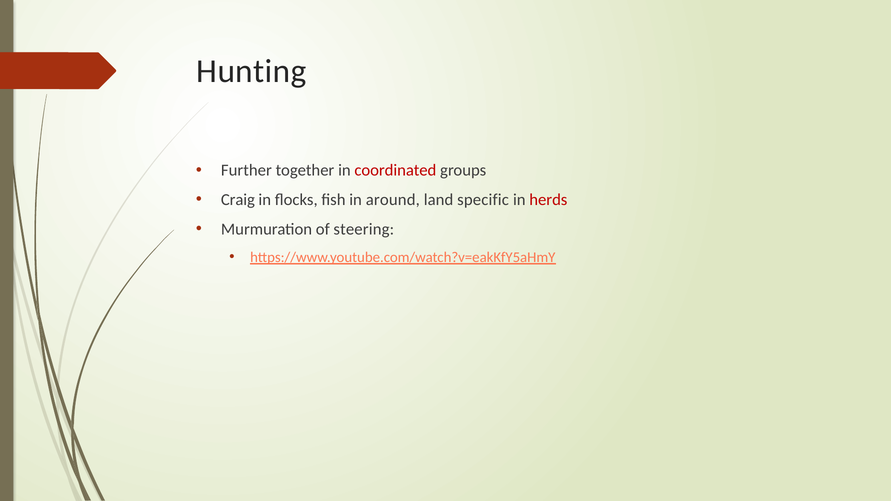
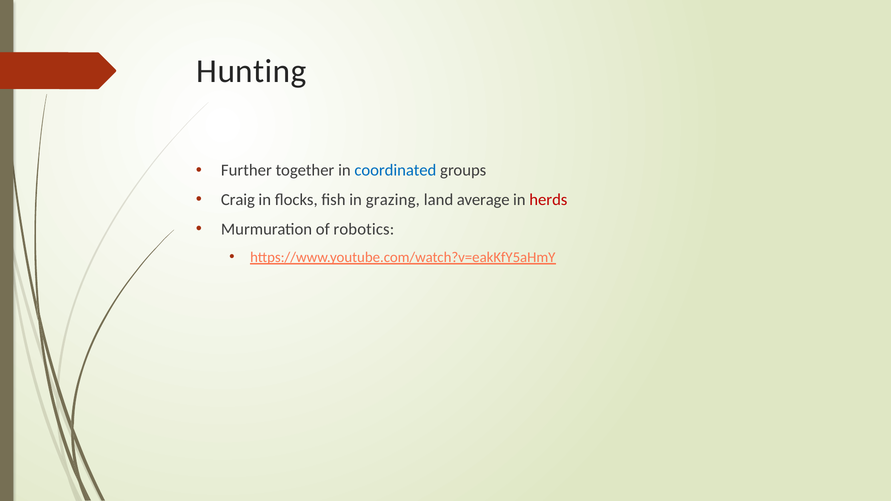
coordinated colour: red -> blue
around: around -> grazing
specific: specific -> average
steering: steering -> robotics
